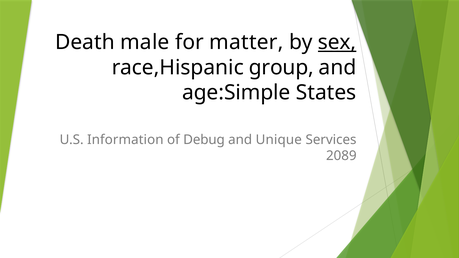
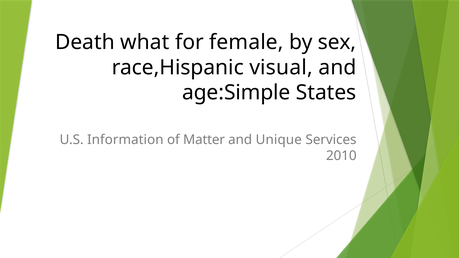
male: male -> what
matter: matter -> female
sex underline: present -> none
group: group -> visual
Debug: Debug -> Matter
2089: 2089 -> 2010
